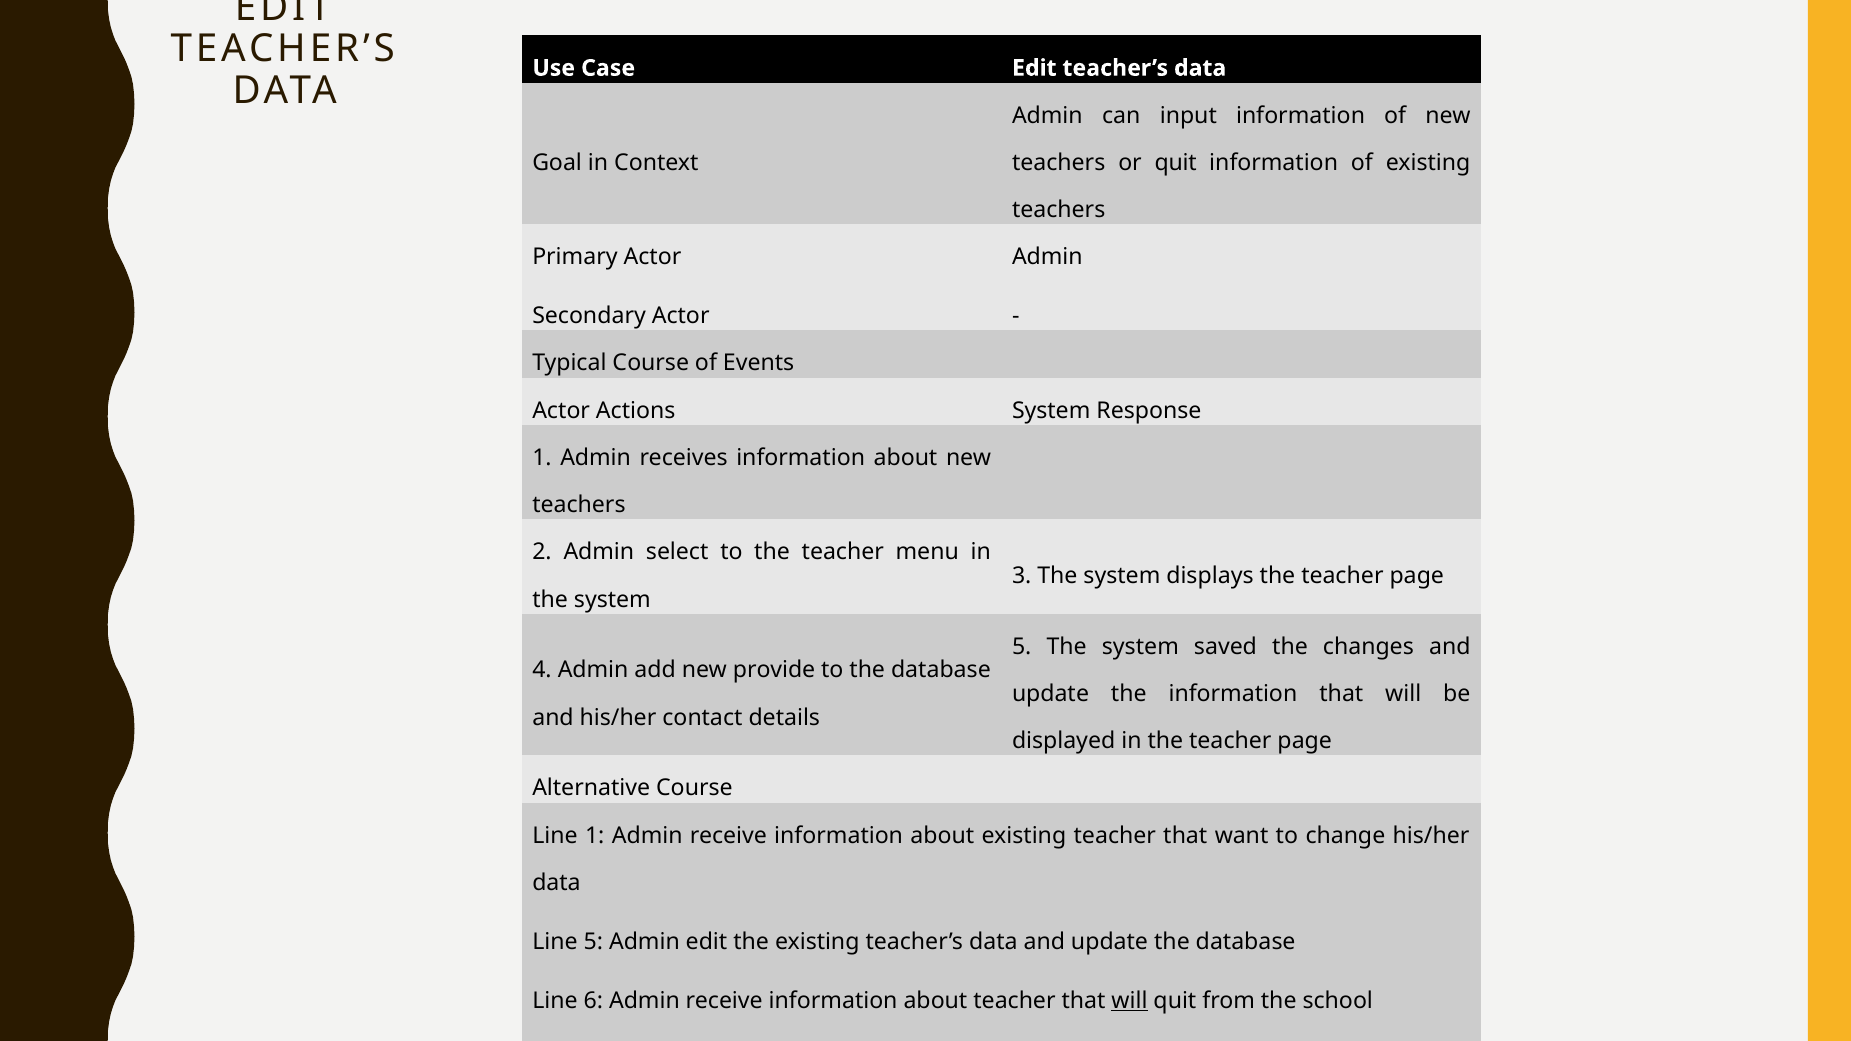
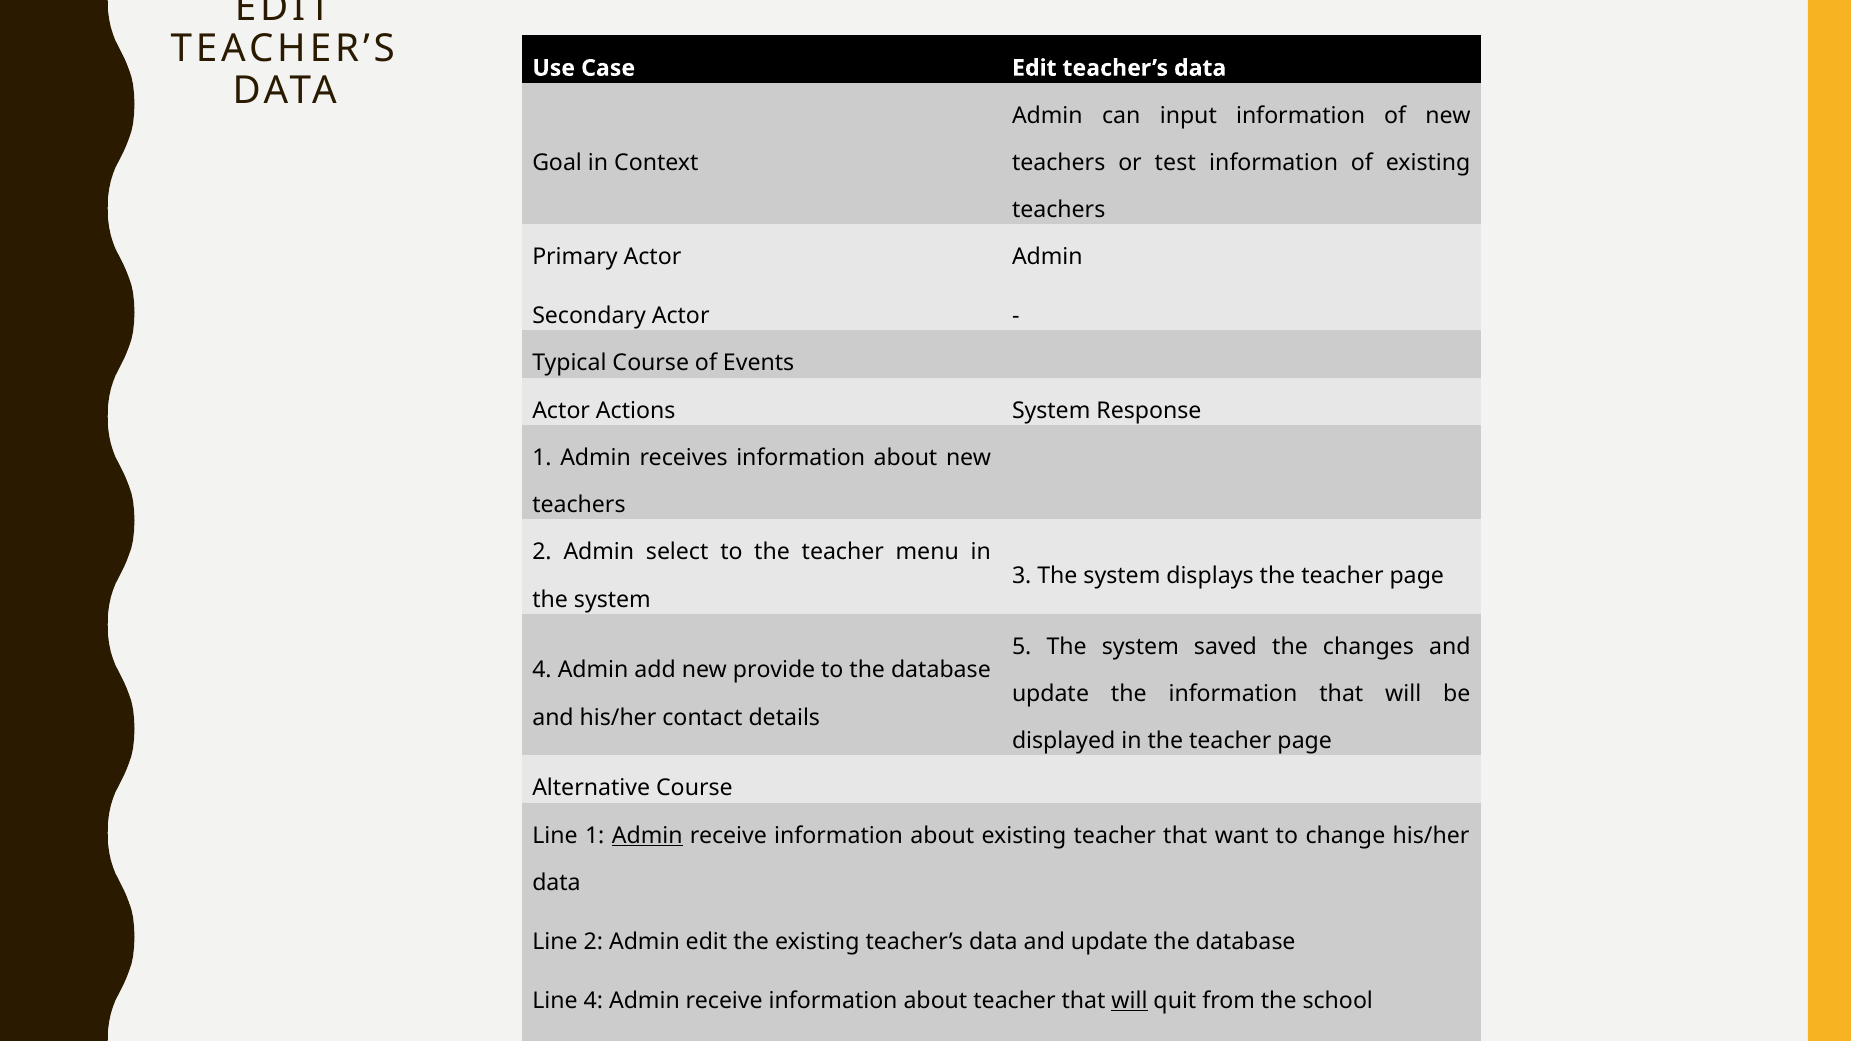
or quit: quit -> test
Admin at (647, 836) underline: none -> present
Line 5: 5 -> 2
6 at (593, 1001): 6 -> 4
